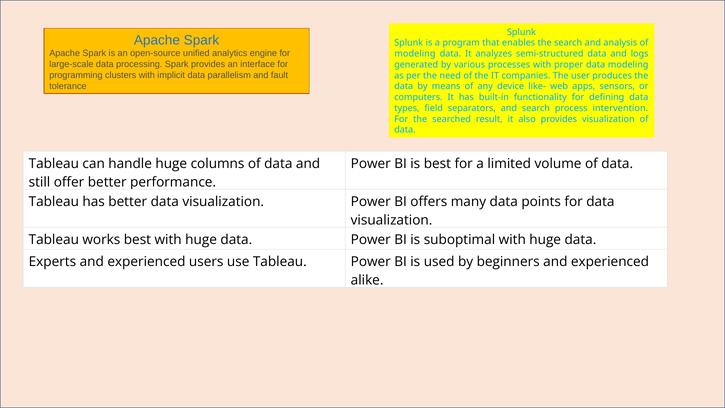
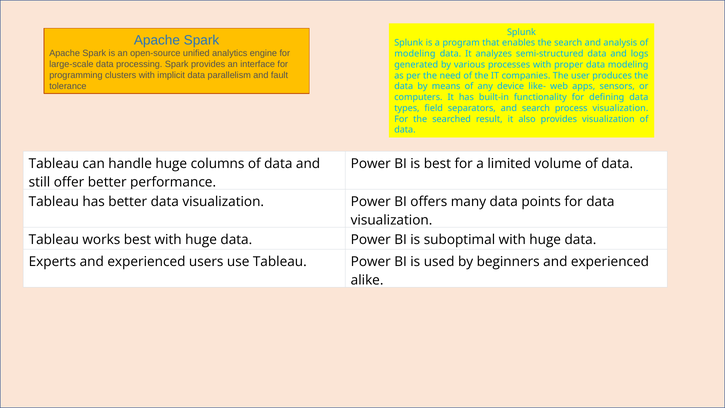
process intervention: intervention -> visualization
